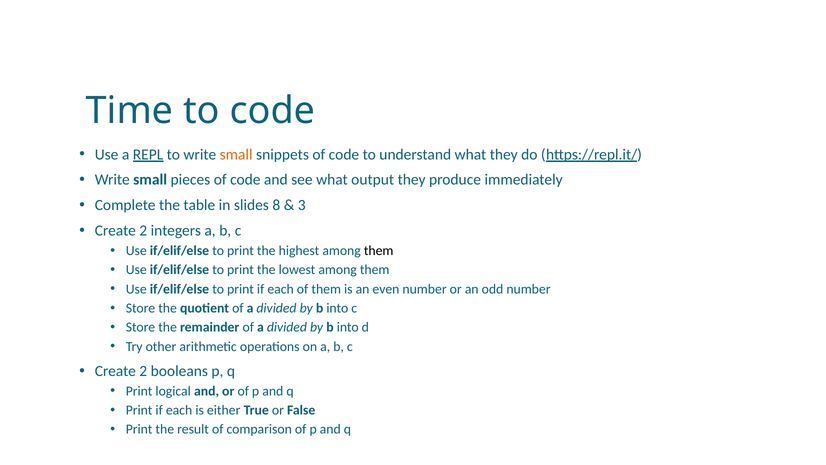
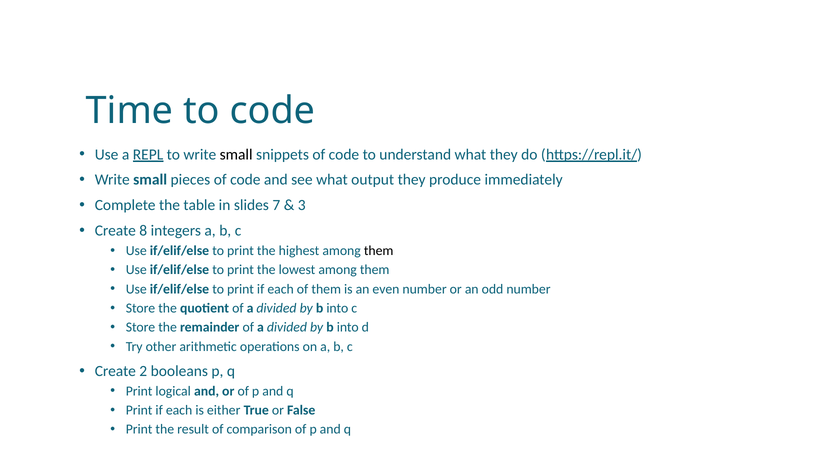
small at (236, 154) colour: orange -> black
8: 8 -> 7
2 at (143, 230): 2 -> 8
